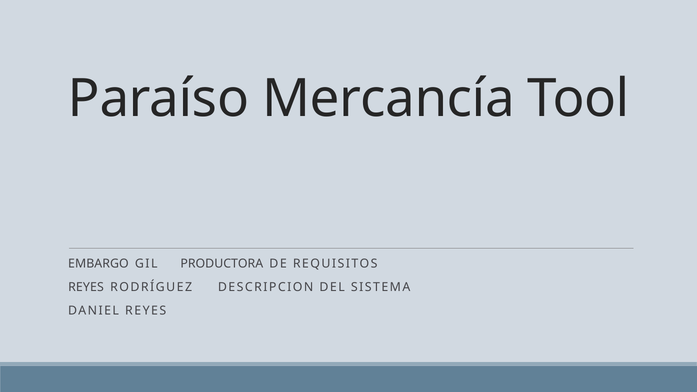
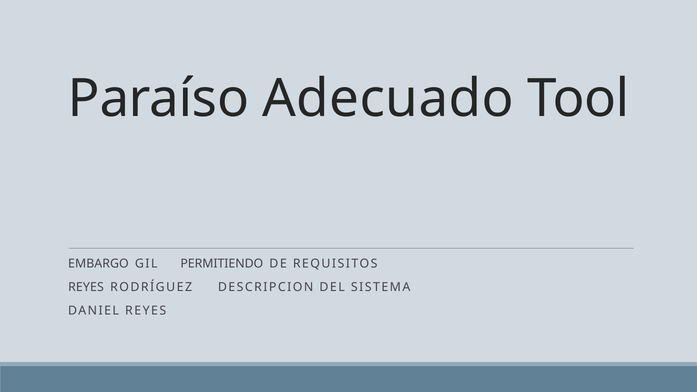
Mercancía: Mercancía -> Adecuado
PRODUCTORA: PRODUCTORA -> PERMITIENDO
